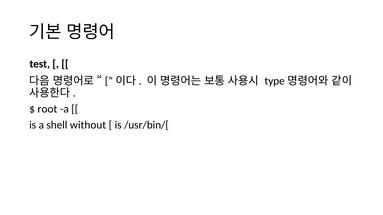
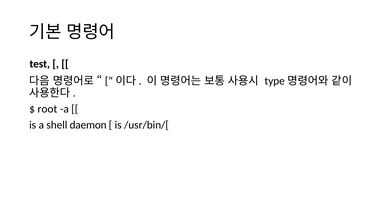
without: without -> daemon
